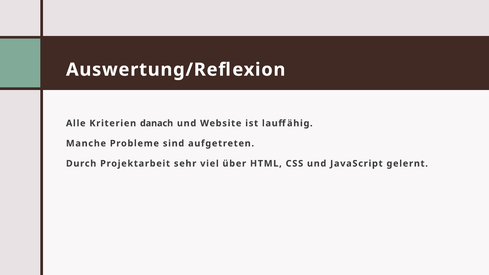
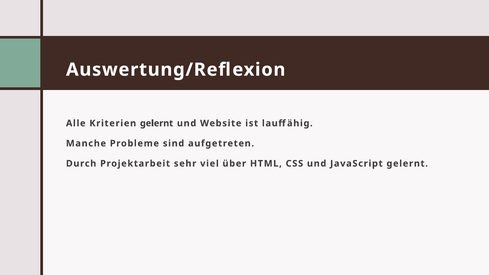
Kriterien danach: danach -> gelernt
